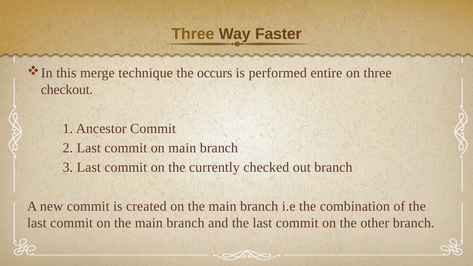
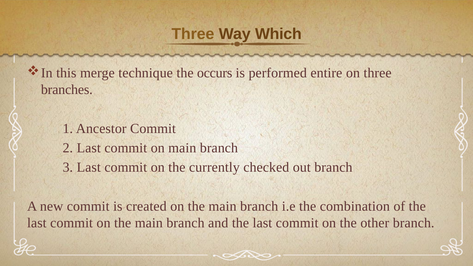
Faster: Faster -> Which
checkout: checkout -> branches
